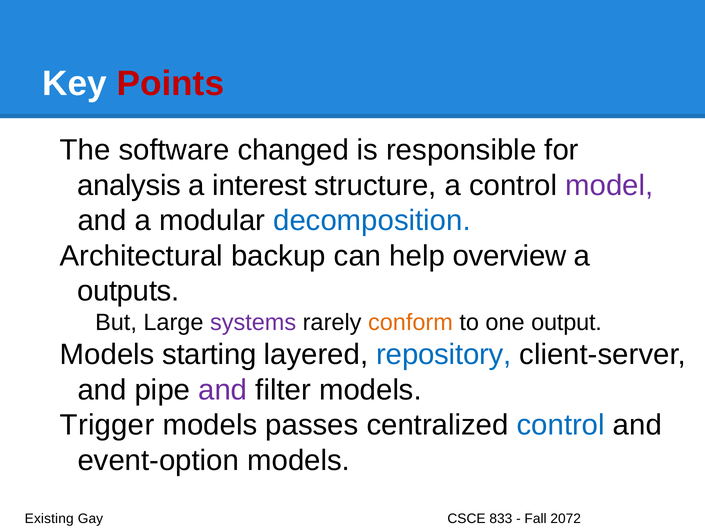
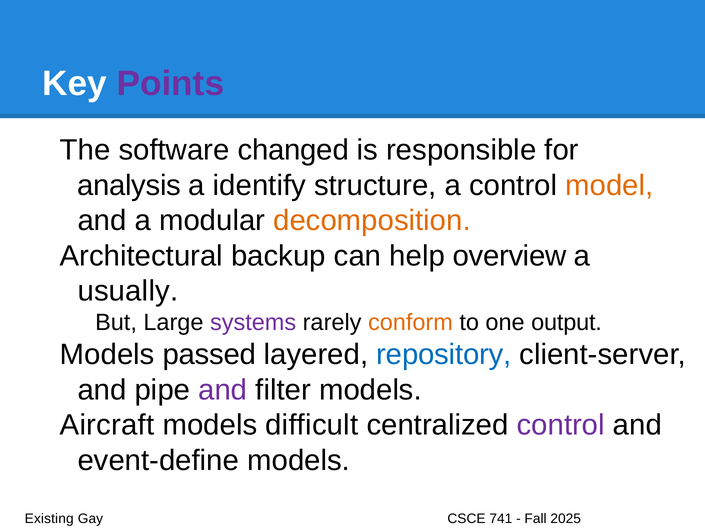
Points colour: red -> purple
interest: interest -> identify
model colour: purple -> orange
decomposition colour: blue -> orange
outputs: outputs -> usually
starting: starting -> passed
Trigger: Trigger -> Aircraft
passes: passes -> difficult
control at (561, 425) colour: blue -> purple
event-option: event-option -> event-define
833: 833 -> 741
2072: 2072 -> 2025
